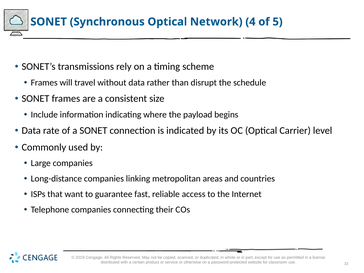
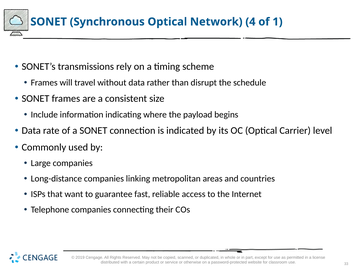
5: 5 -> 1
